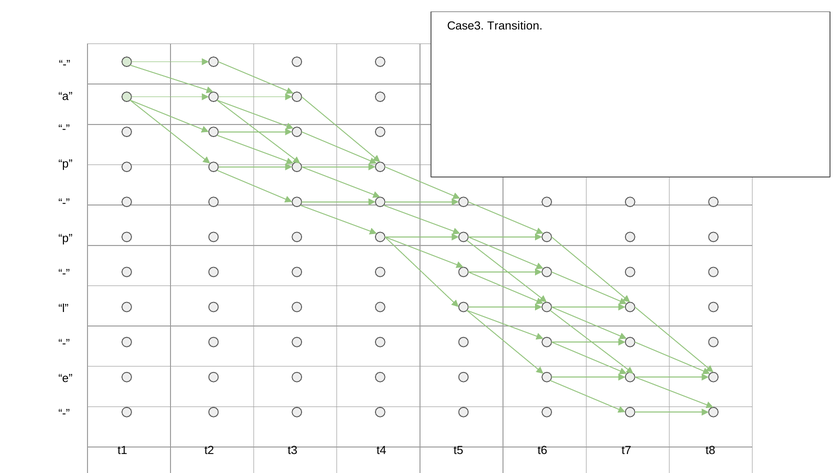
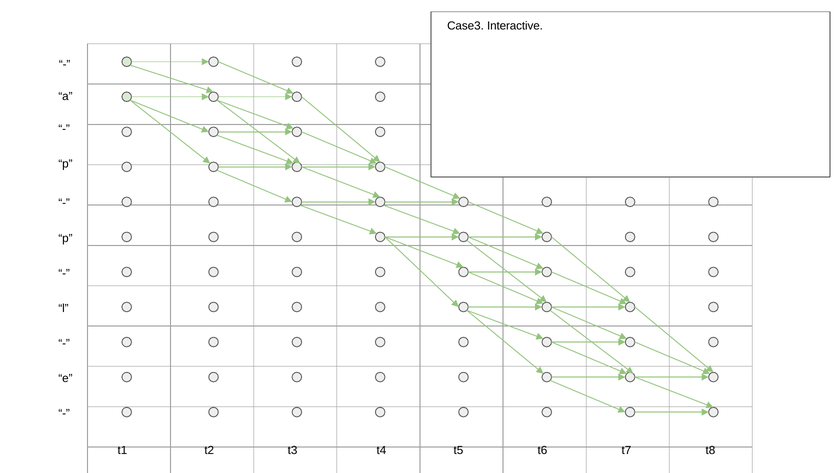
Transition: Transition -> Interactive
